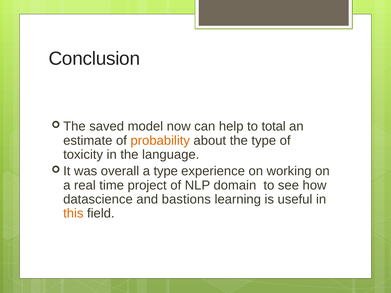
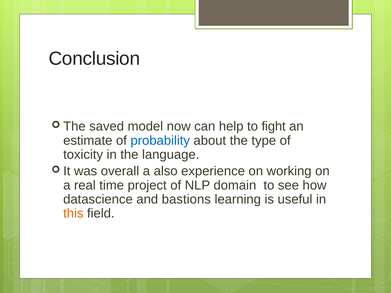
total: total -> fight
probability colour: orange -> blue
a type: type -> also
